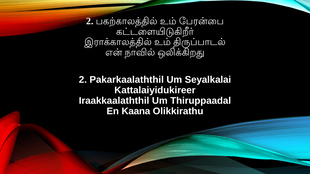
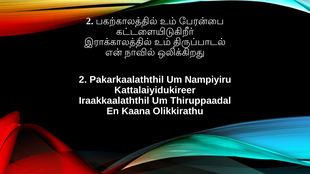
Seyalkalai: Seyalkalai -> Nampiyiru
